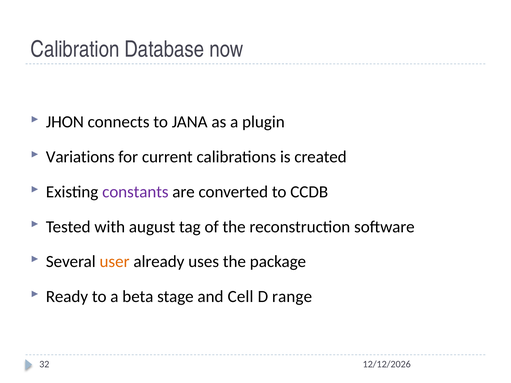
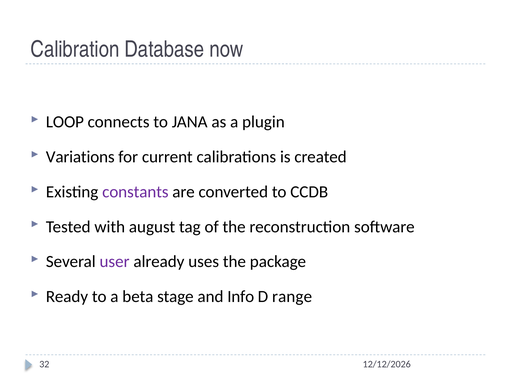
JHON: JHON -> LOOP
user colour: orange -> purple
Cell: Cell -> Info
